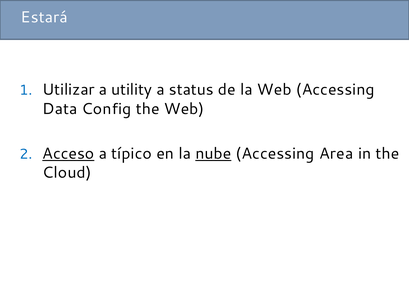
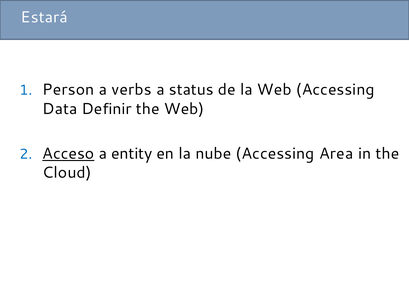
Utilizar: Utilizar -> Person
utility: utility -> verbs
Config: Config -> Definir
típico: típico -> entity
nube underline: present -> none
